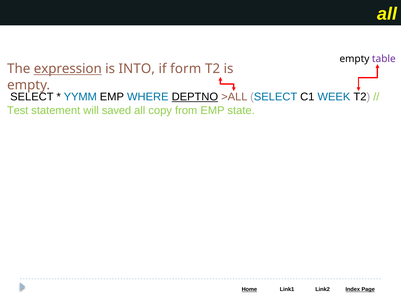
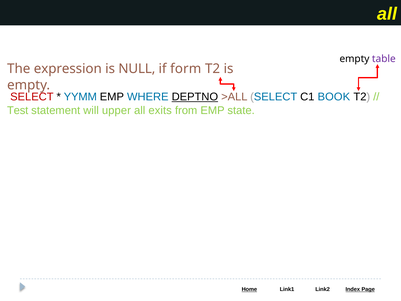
expression underline: present -> none
INTO: INTO -> NULL
SELECT at (32, 97) colour: black -> red
WEEK: WEEK -> BOOK
saved: saved -> upper
copy: copy -> exits
